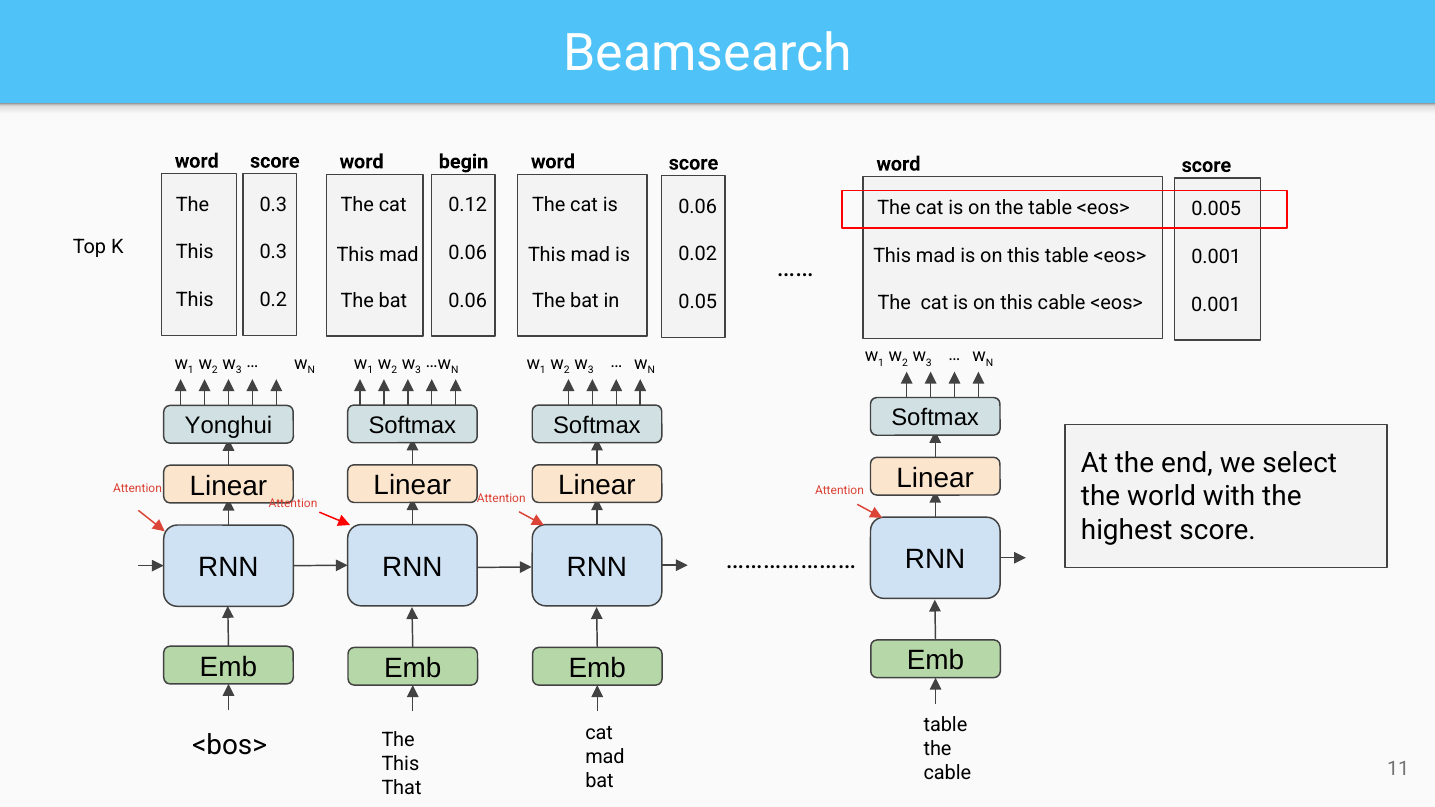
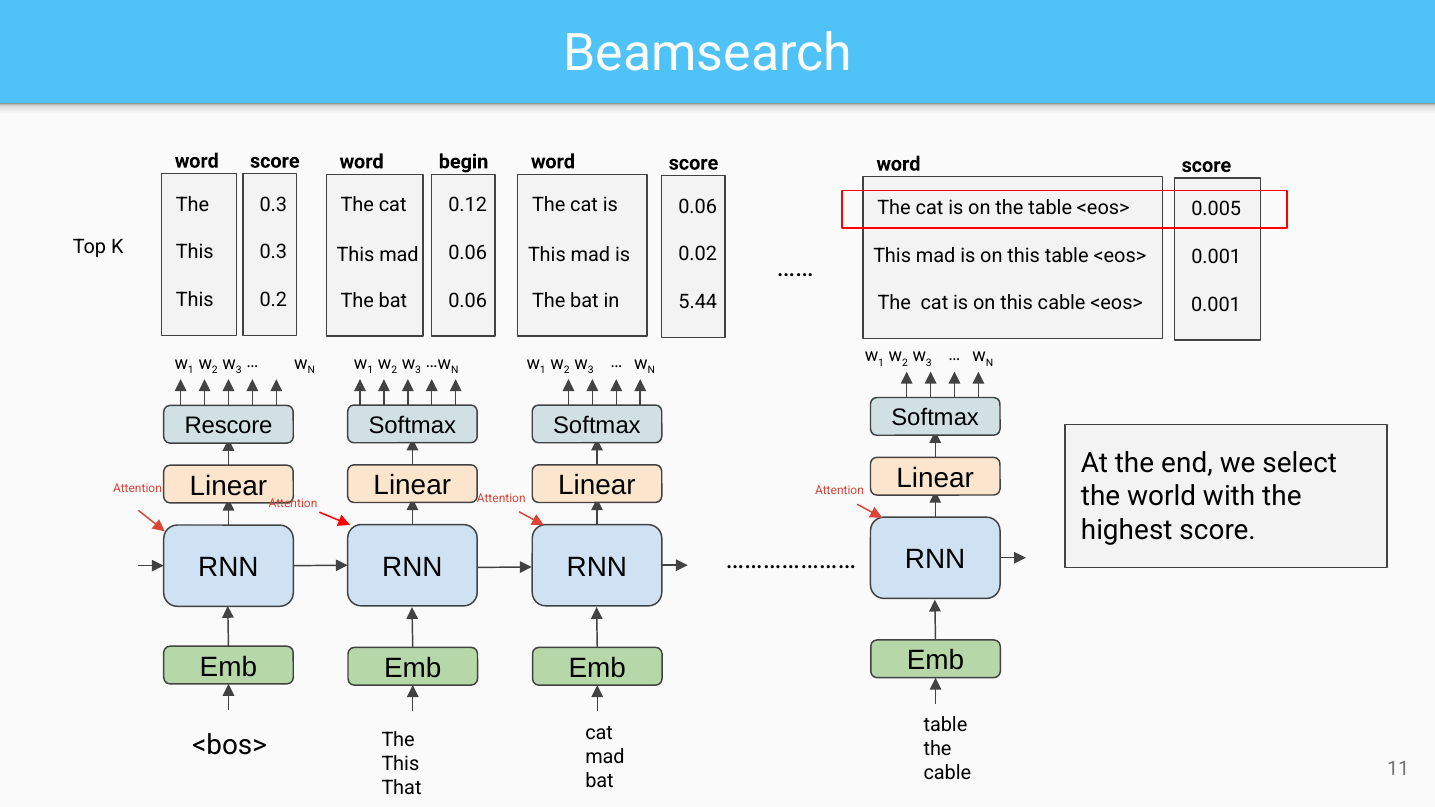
0.05: 0.05 -> 5.44
Yonghui: Yonghui -> Rescore
